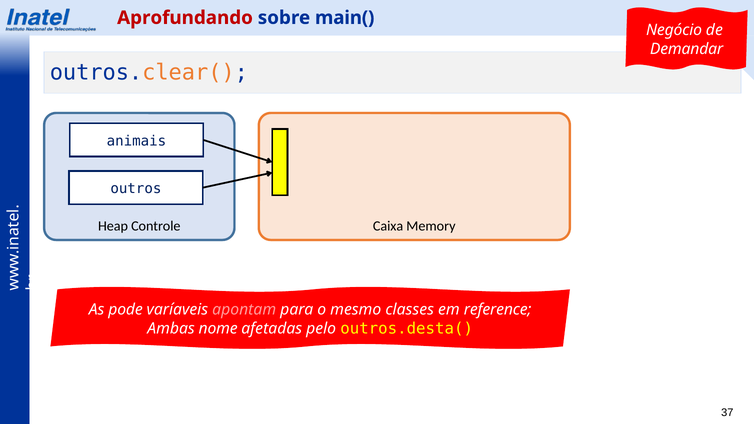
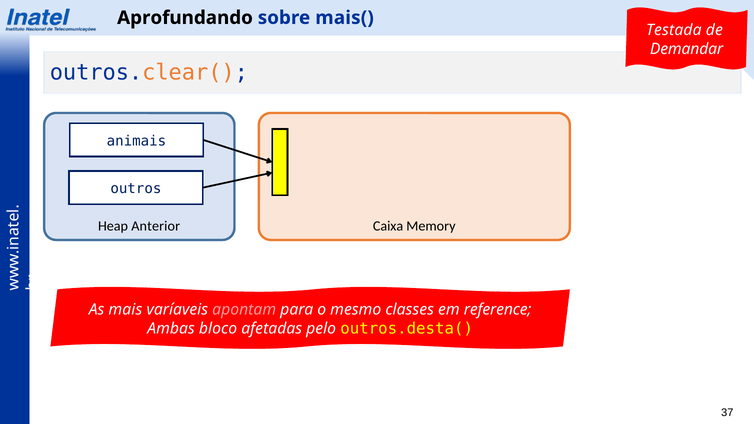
Aprofundando colour: red -> black
main(: main( -> mais(
Negócio: Negócio -> Testada
Controle: Controle -> Anterior
pode: pode -> mais
nome: nome -> bloco
